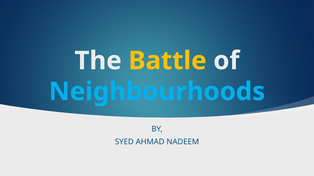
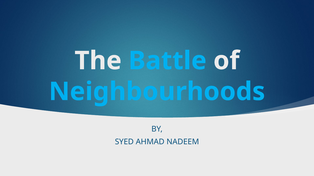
Battle colour: yellow -> light blue
